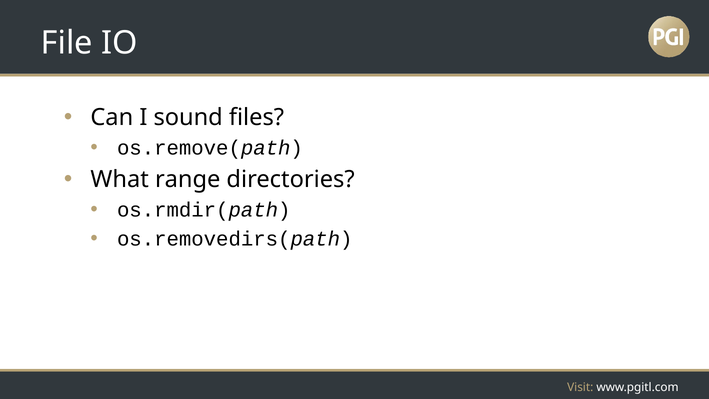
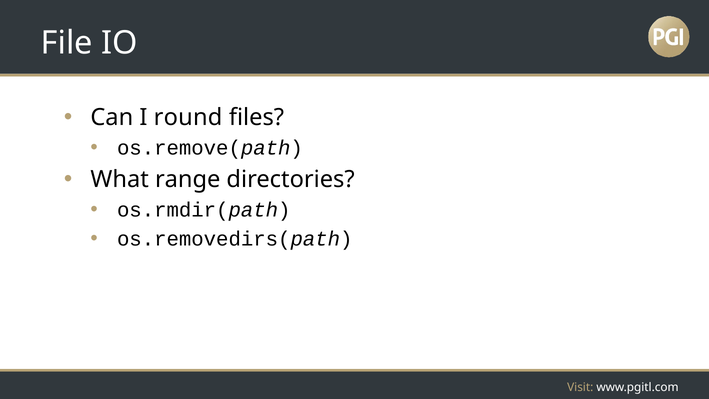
sound: sound -> round
